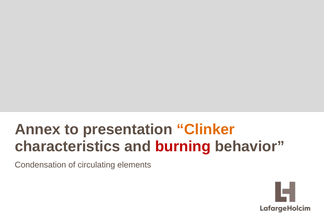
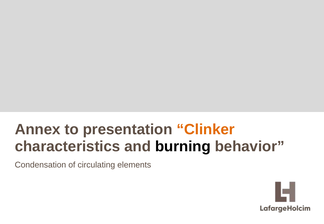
burning colour: red -> black
